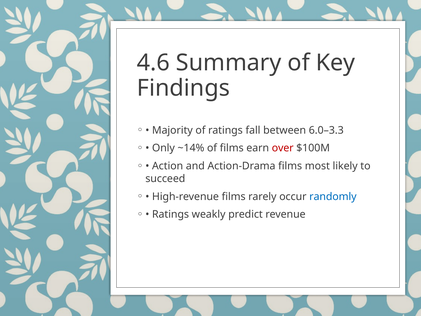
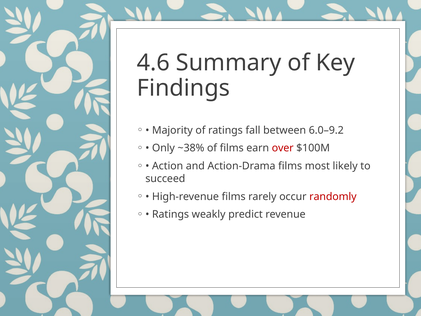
6.0–3.3: 6.0–3.3 -> 6.0–9.2
~14%: ~14% -> ~38%
randomly colour: blue -> red
